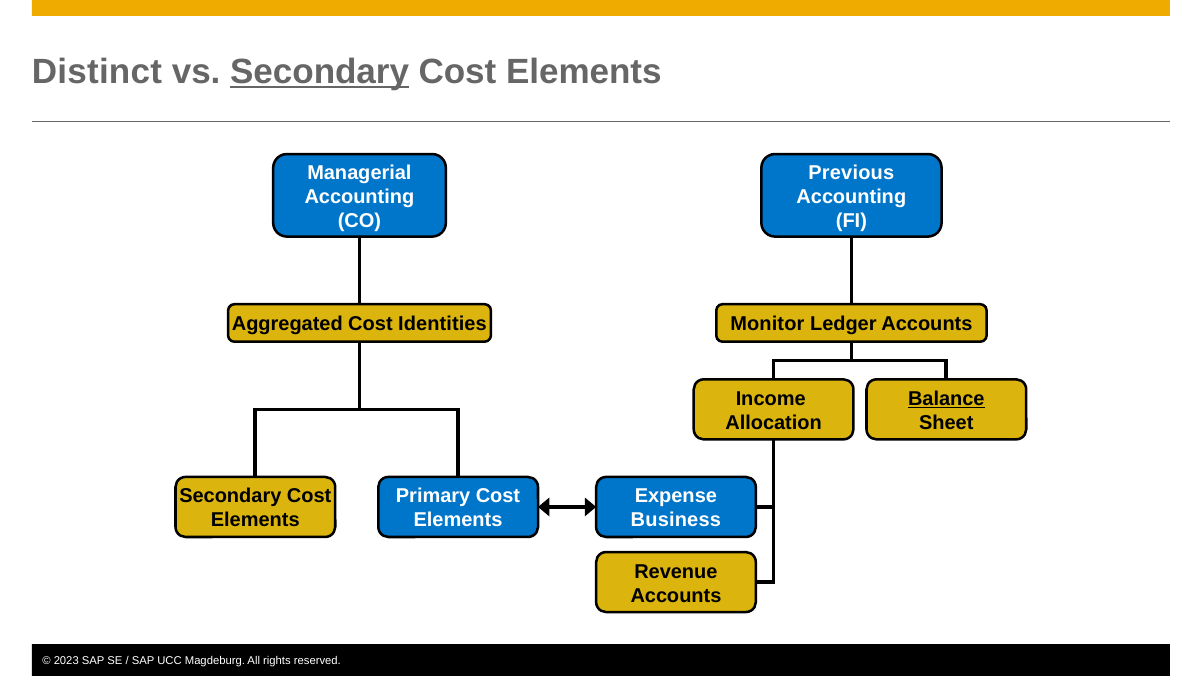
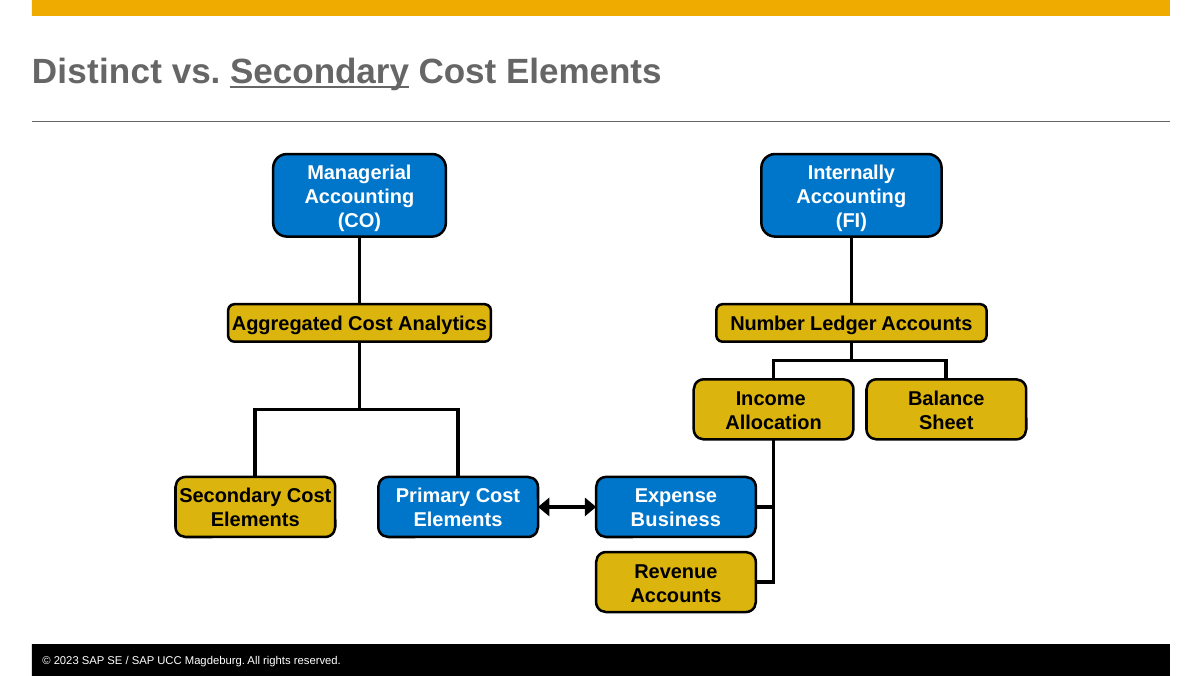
Previous: Previous -> Internally
Identities: Identities -> Analytics
Monitor: Monitor -> Number
Balance underline: present -> none
